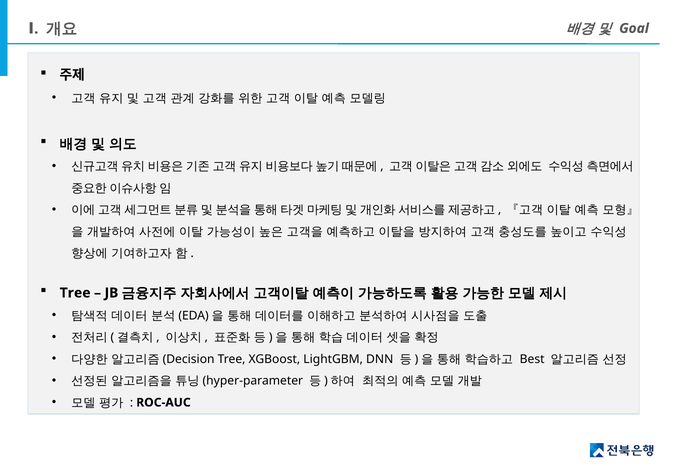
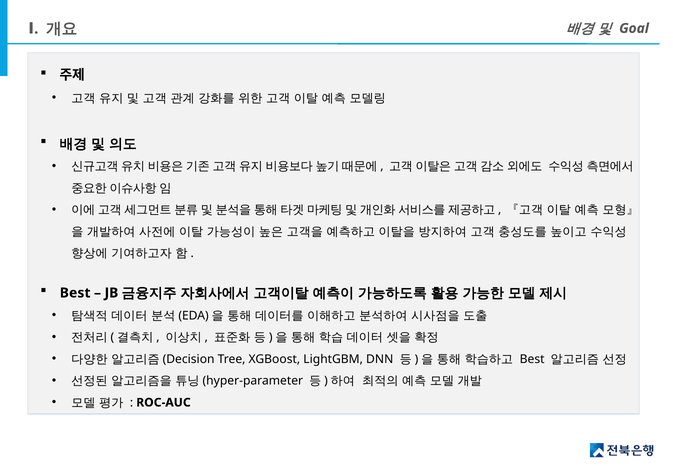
Tree at (75, 293): Tree -> Best
